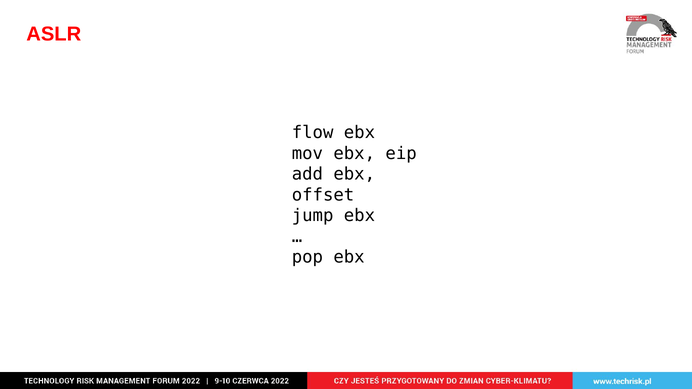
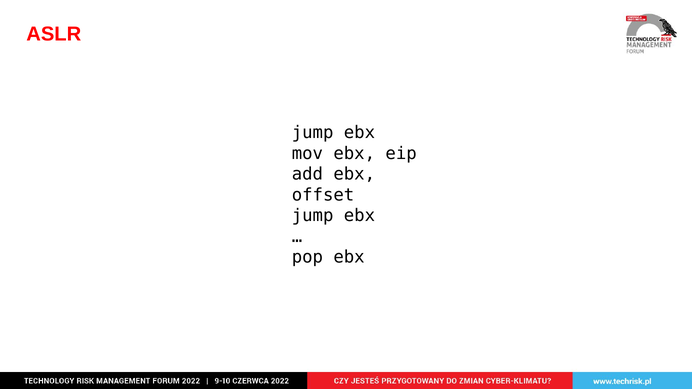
flow at (313, 133): flow -> jump
